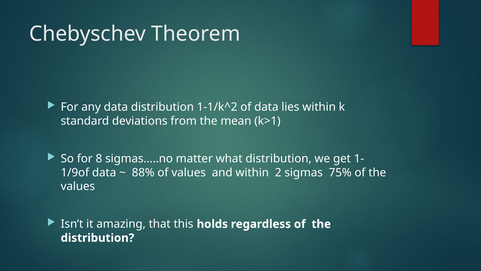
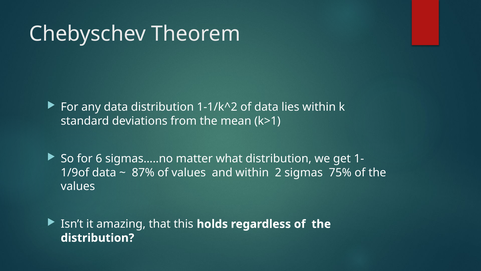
8: 8 -> 6
88%: 88% -> 87%
